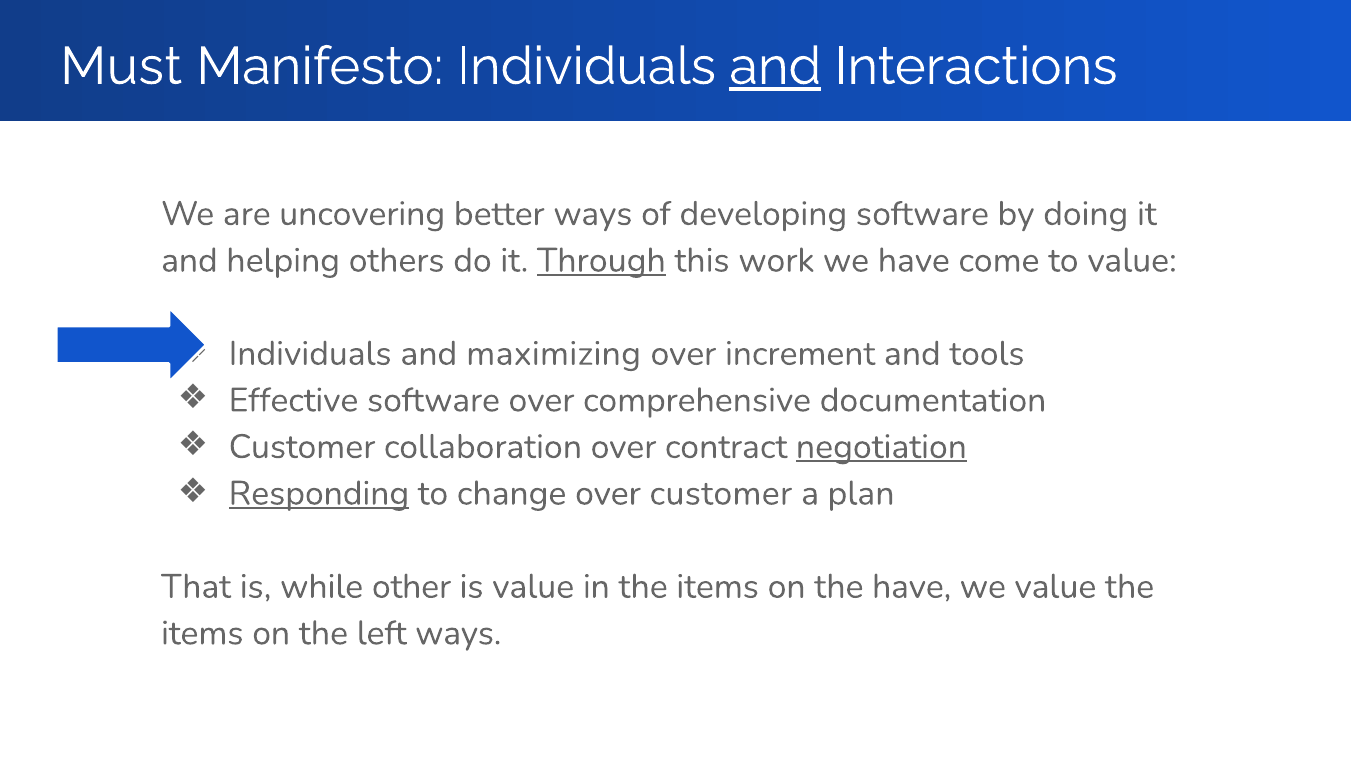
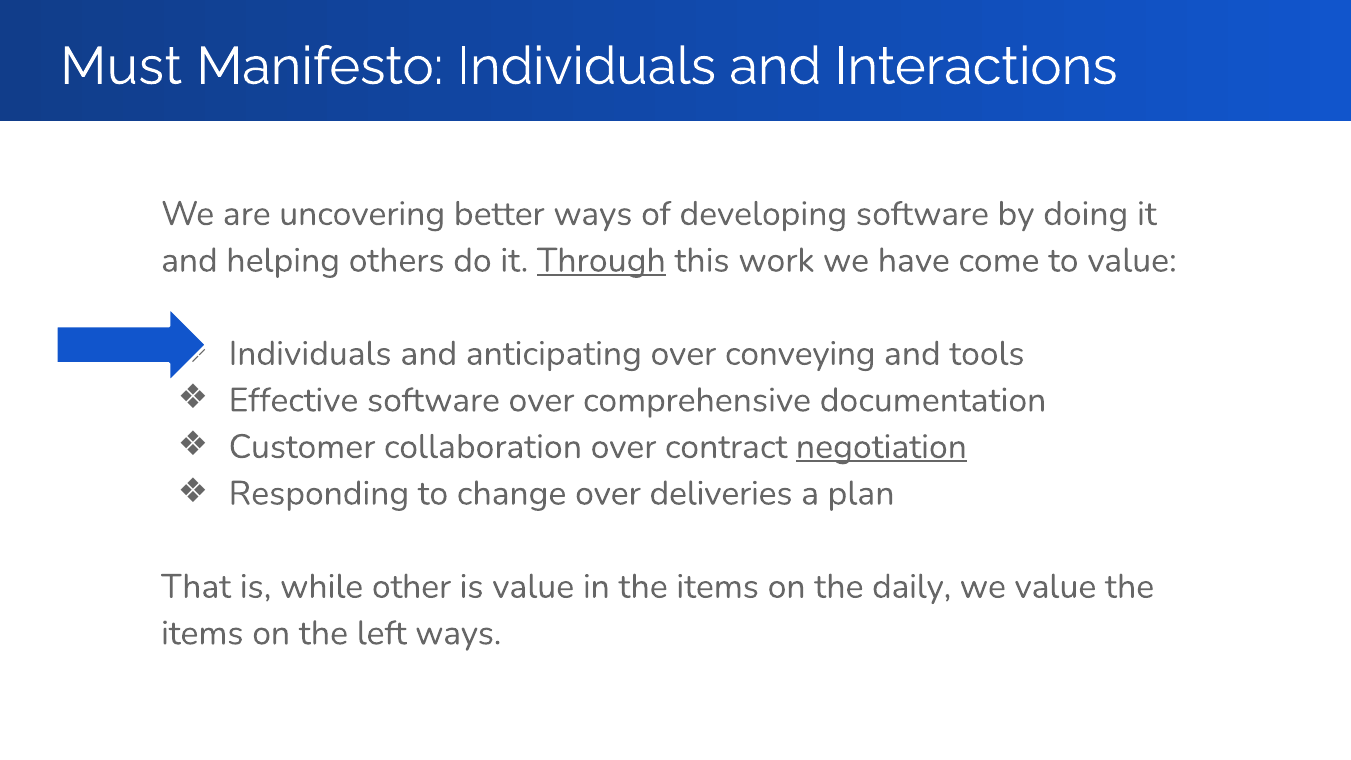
and at (775, 66) underline: present -> none
maximizing: maximizing -> anticipating
increment: increment -> conveying
Responding underline: present -> none
over customer: customer -> deliveries
the have: have -> daily
